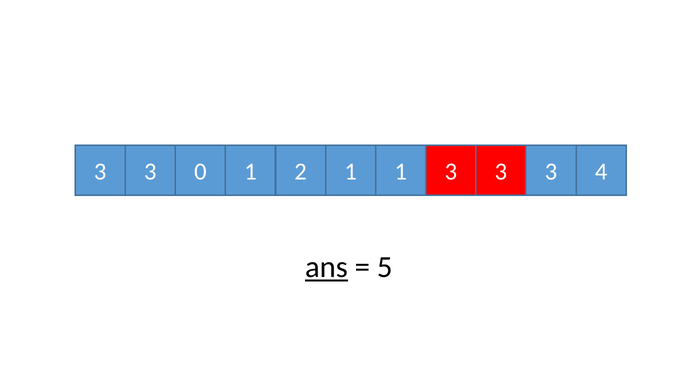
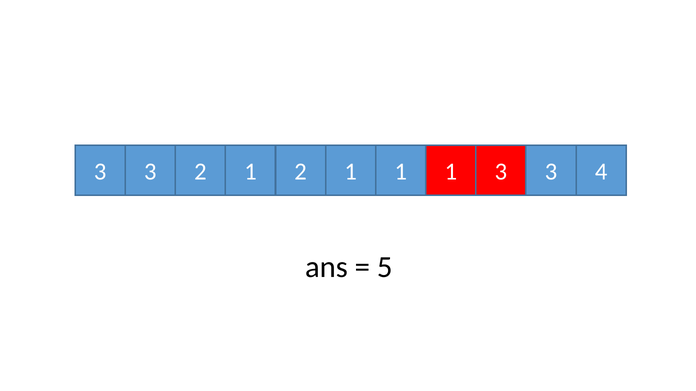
3 0: 0 -> 2
1 1 3: 3 -> 1
ans underline: present -> none
